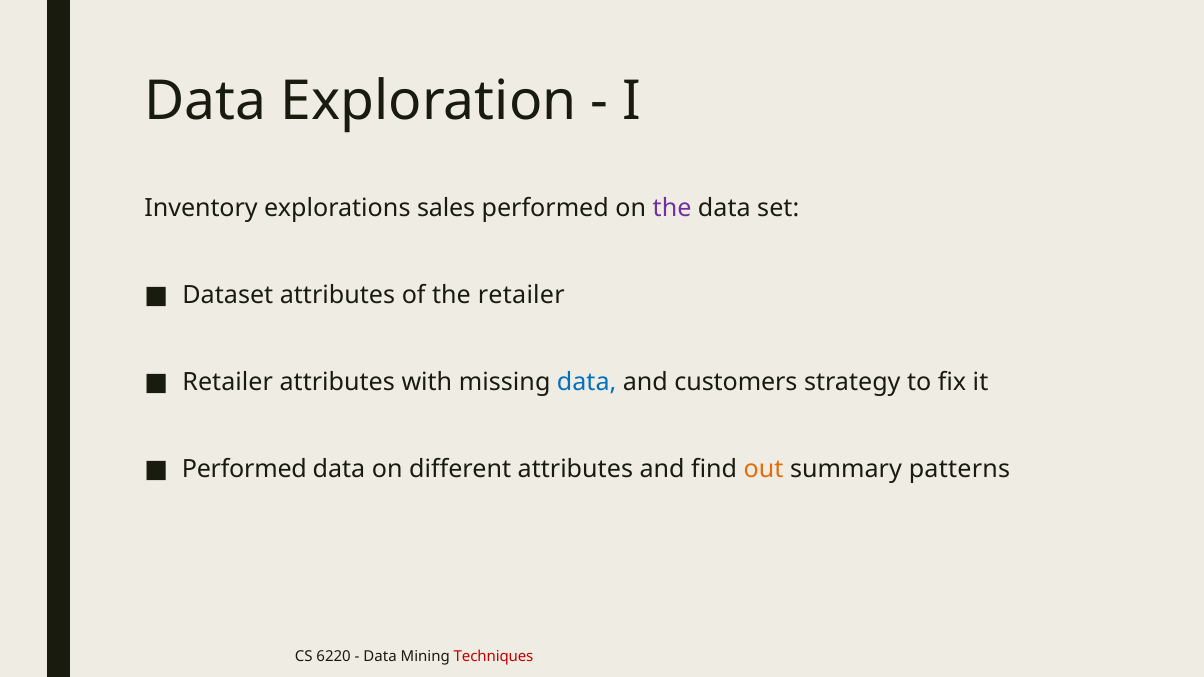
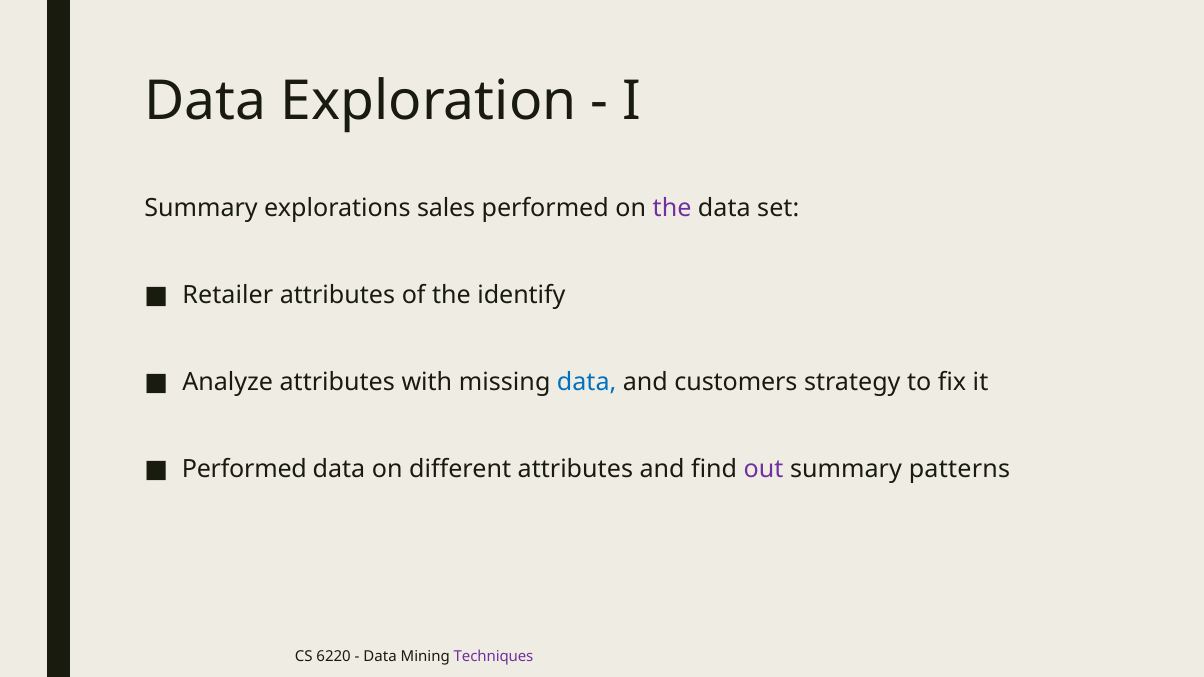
Inventory at (201, 209): Inventory -> Summary
Dataset: Dataset -> Retailer
the retailer: retailer -> identify
Retailer at (228, 382): Retailer -> Analyze
out colour: orange -> purple
Techniques colour: red -> purple
